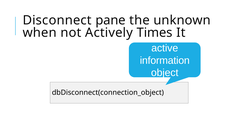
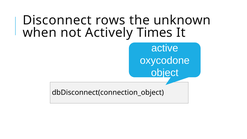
pane: pane -> rows
information: information -> oxycodone
